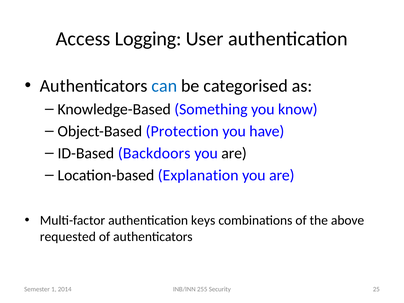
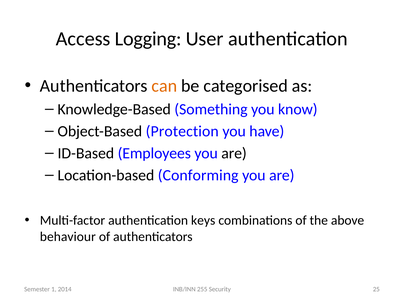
can colour: blue -> orange
Backdoors: Backdoors -> Employees
Explanation: Explanation -> Conforming
requested: requested -> behaviour
